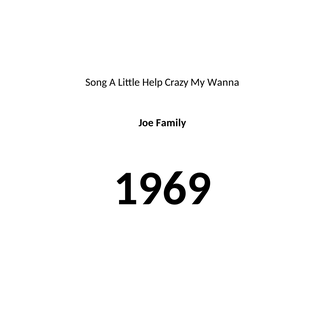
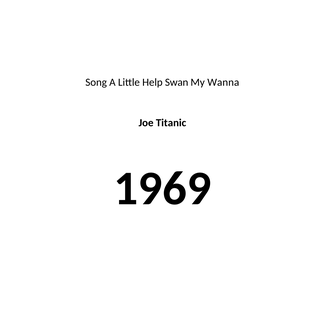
Crazy: Crazy -> Swan
Family: Family -> Titanic
